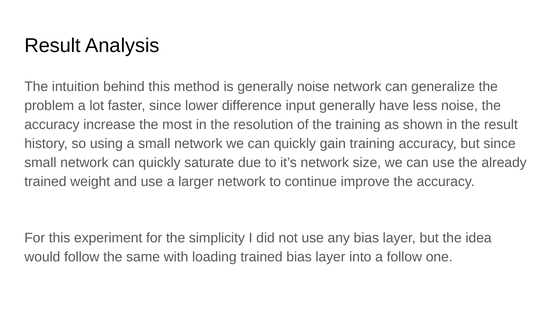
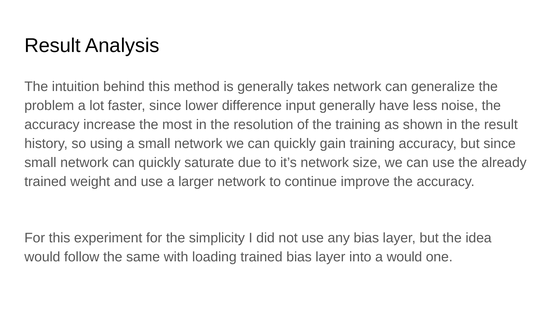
generally noise: noise -> takes
a follow: follow -> would
